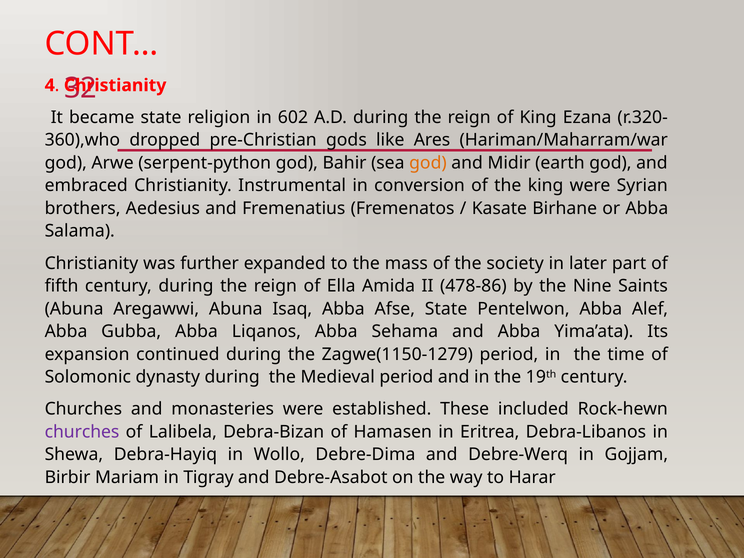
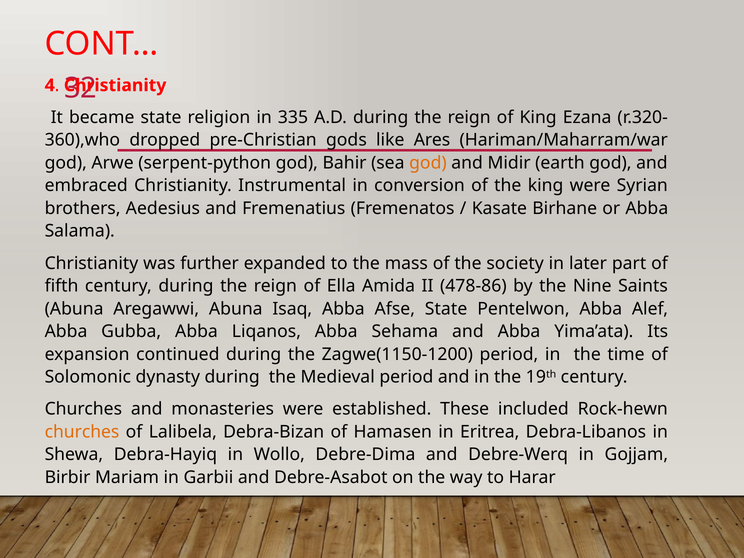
602: 602 -> 335
Zagwe(1150-1279: Zagwe(1150-1279 -> Zagwe(1150-1200
churches at (82, 432) colour: purple -> orange
Tigray: Tigray -> Garbii
